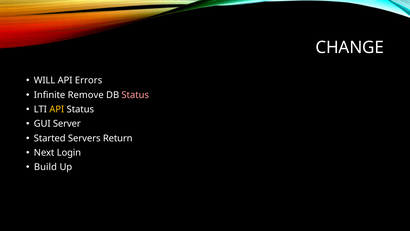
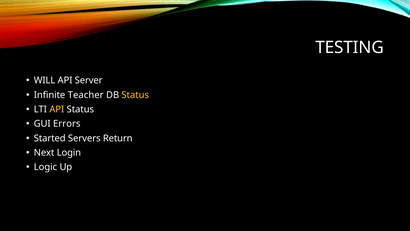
CHANGE: CHANGE -> TESTING
Errors: Errors -> Server
Remove: Remove -> Teacher
Status at (135, 95) colour: pink -> yellow
Server: Server -> Errors
Build: Build -> Logic
